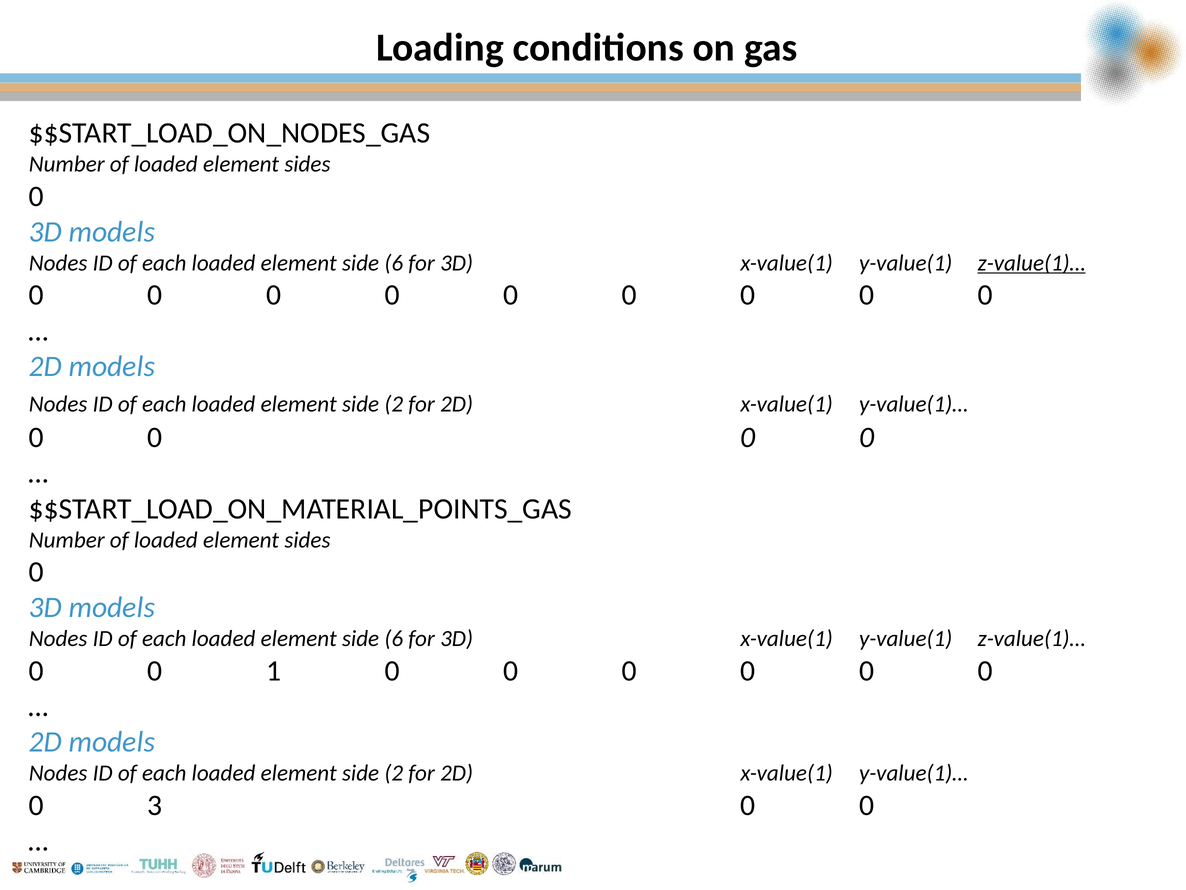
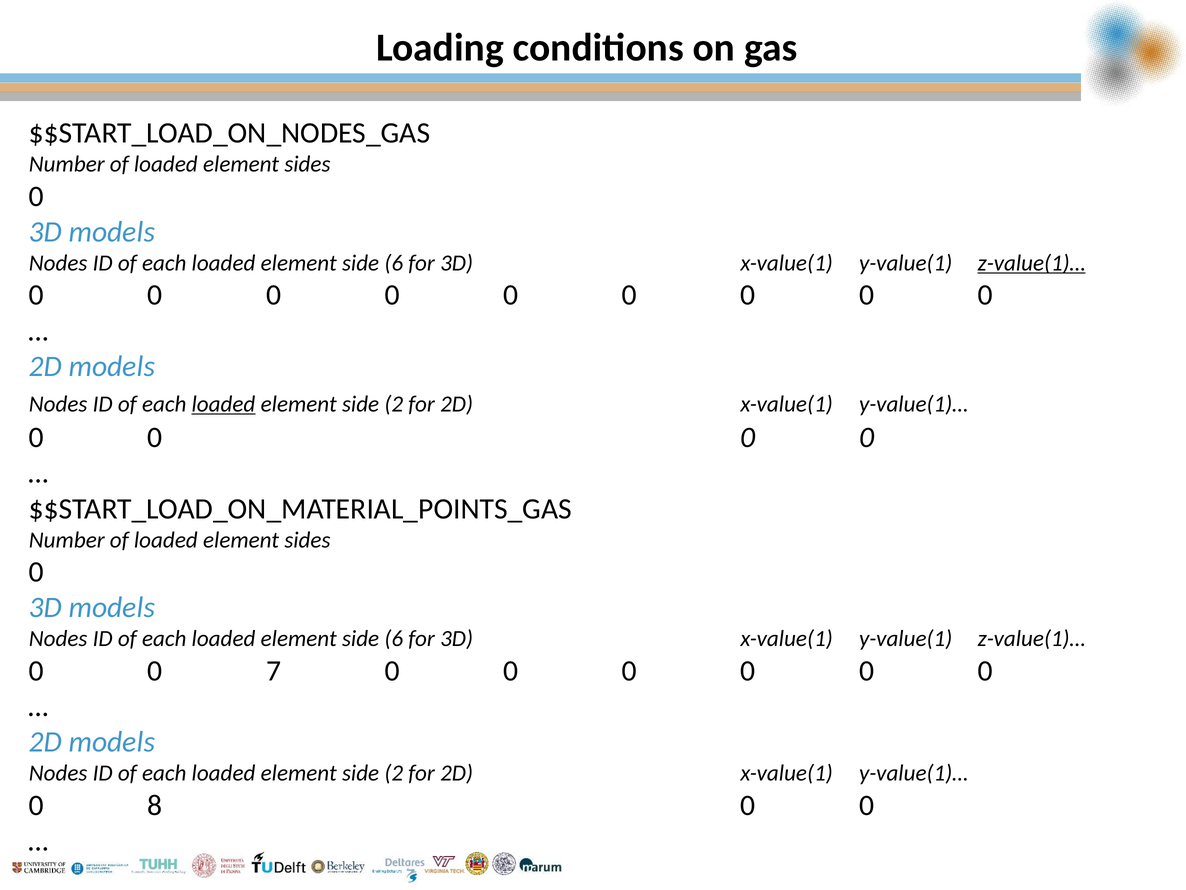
loaded at (223, 404) underline: none -> present
1: 1 -> 7
3: 3 -> 8
